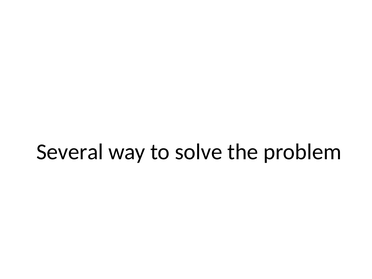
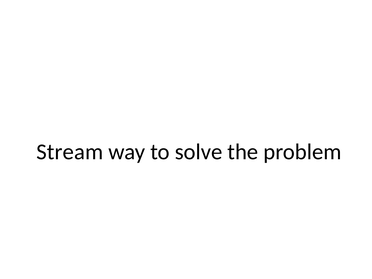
Several: Several -> Stream
